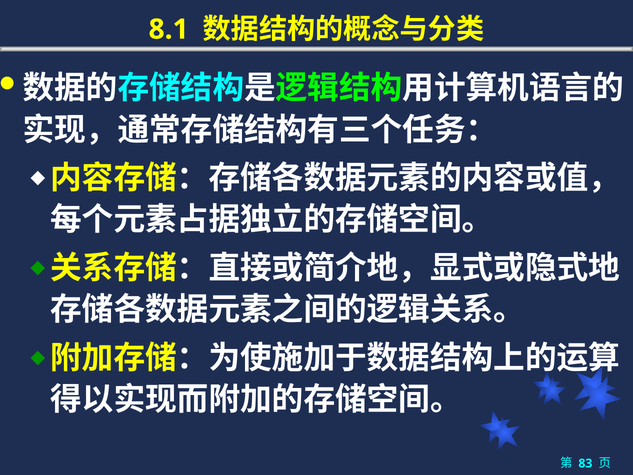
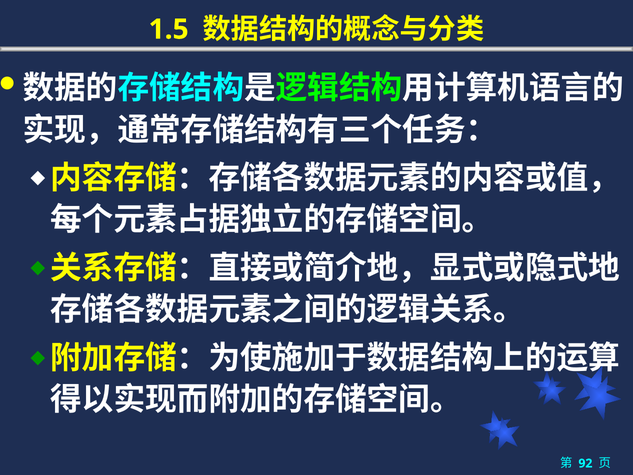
8.1: 8.1 -> 1.5
83: 83 -> 92
